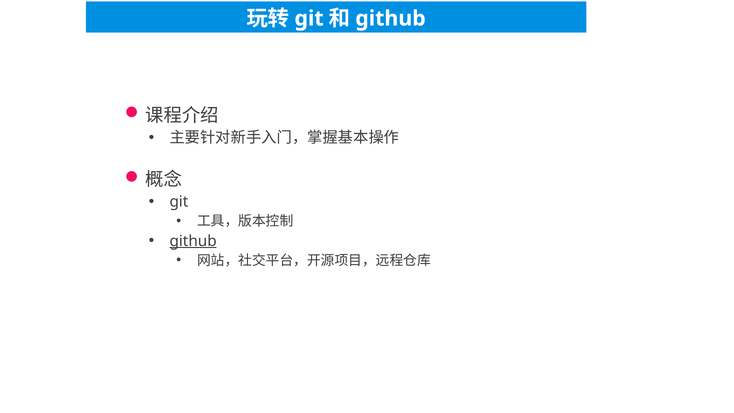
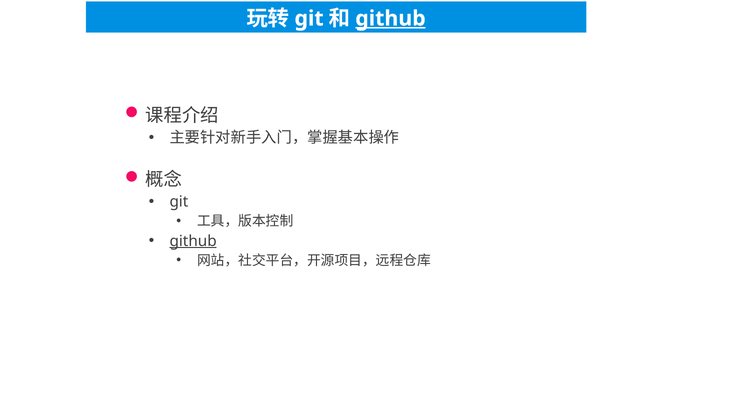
github at (390, 18) underline: none -> present
